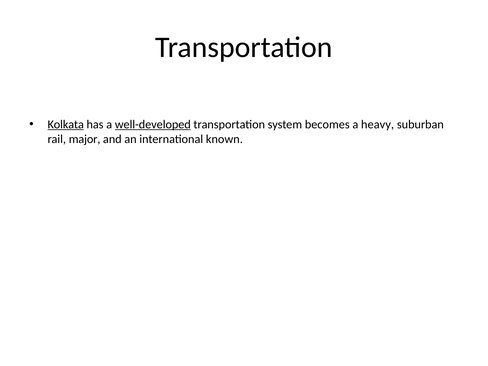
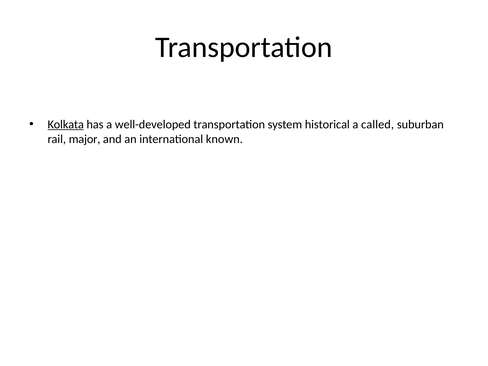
well-developed underline: present -> none
becomes: becomes -> historical
heavy: heavy -> called
